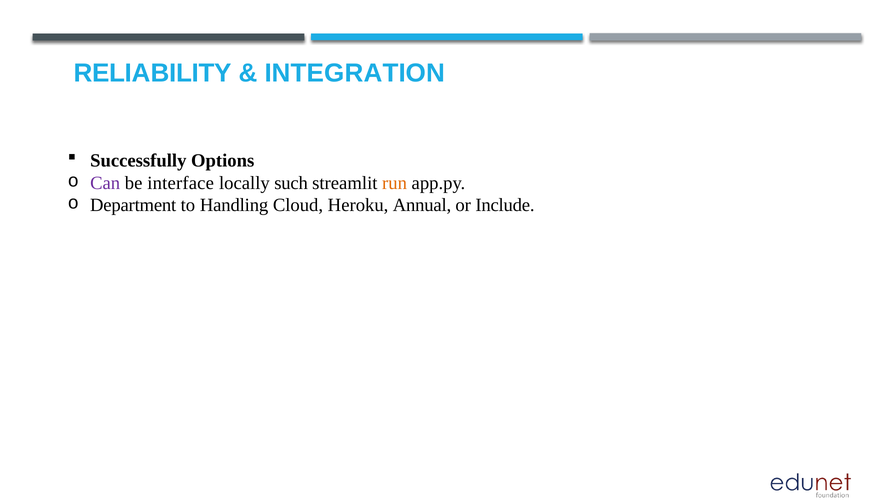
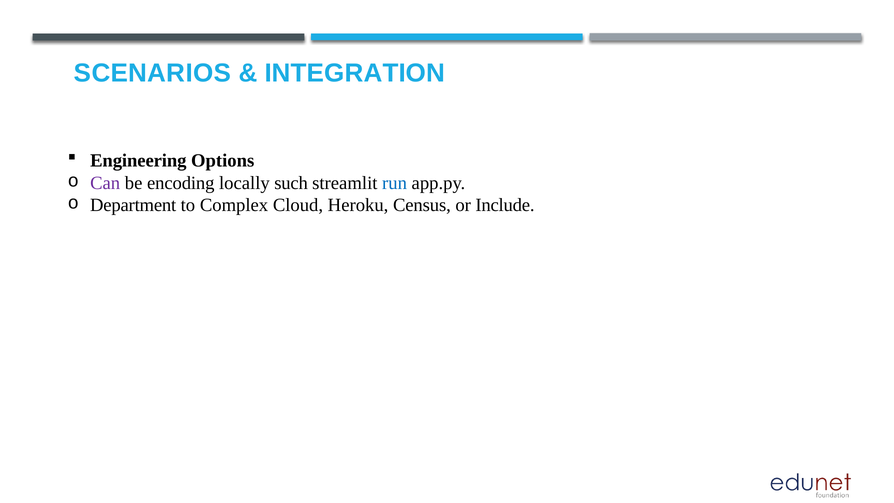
RELIABILITY: RELIABILITY -> SCENARIOS
Successfully: Successfully -> Engineering
interface: interface -> encoding
run colour: orange -> blue
Handling: Handling -> Complex
Annual: Annual -> Census
